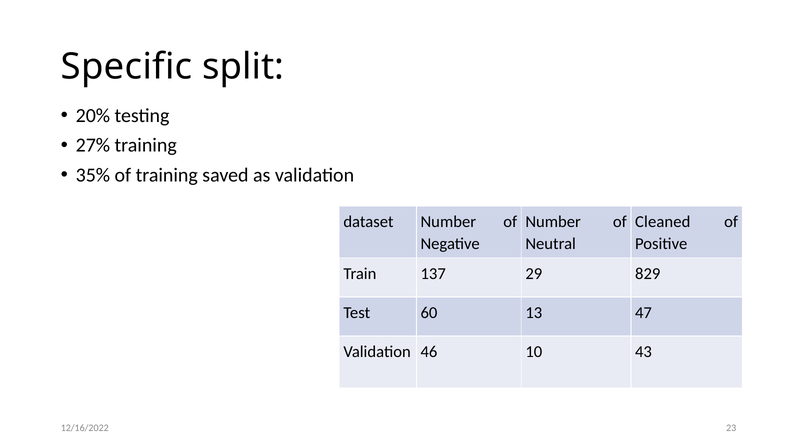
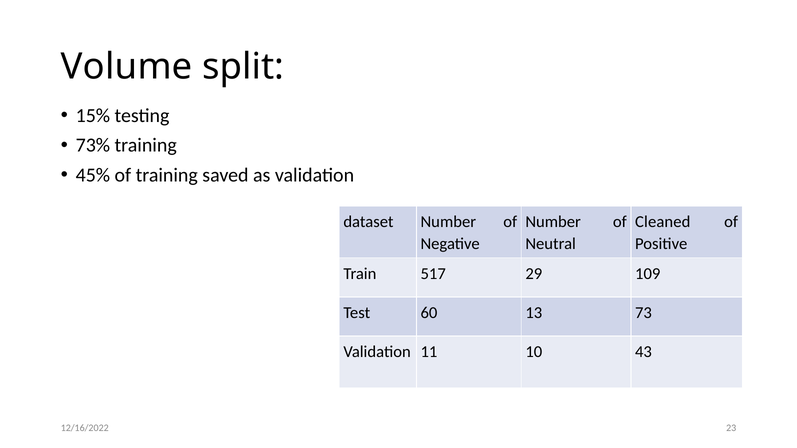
Specific: Specific -> Volume
20%: 20% -> 15%
27%: 27% -> 73%
35%: 35% -> 45%
137: 137 -> 517
829: 829 -> 109
47: 47 -> 73
46: 46 -> 11
